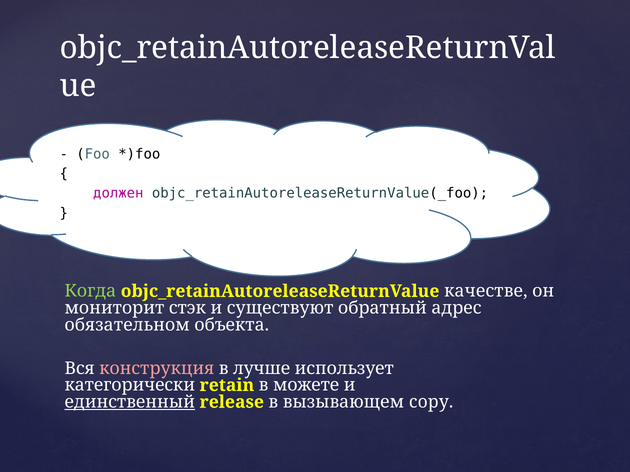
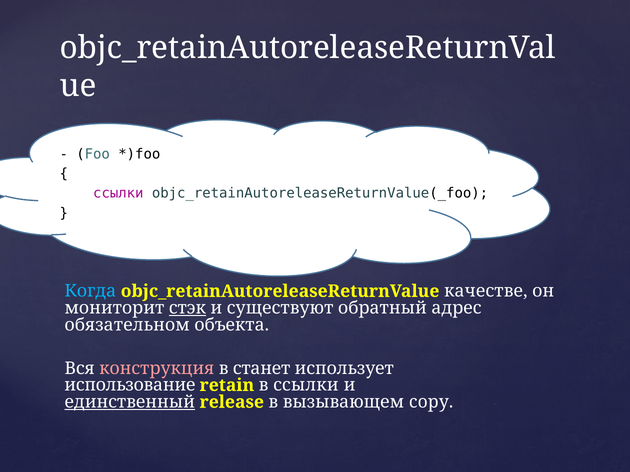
должен at (118, 194): должен -> ссылки
Когда colour: light green -> light blue
стэк underline: none -> present
лучше: лучше -> станет
категорически: категорически -> использование
в можете: можете -> ссылки
